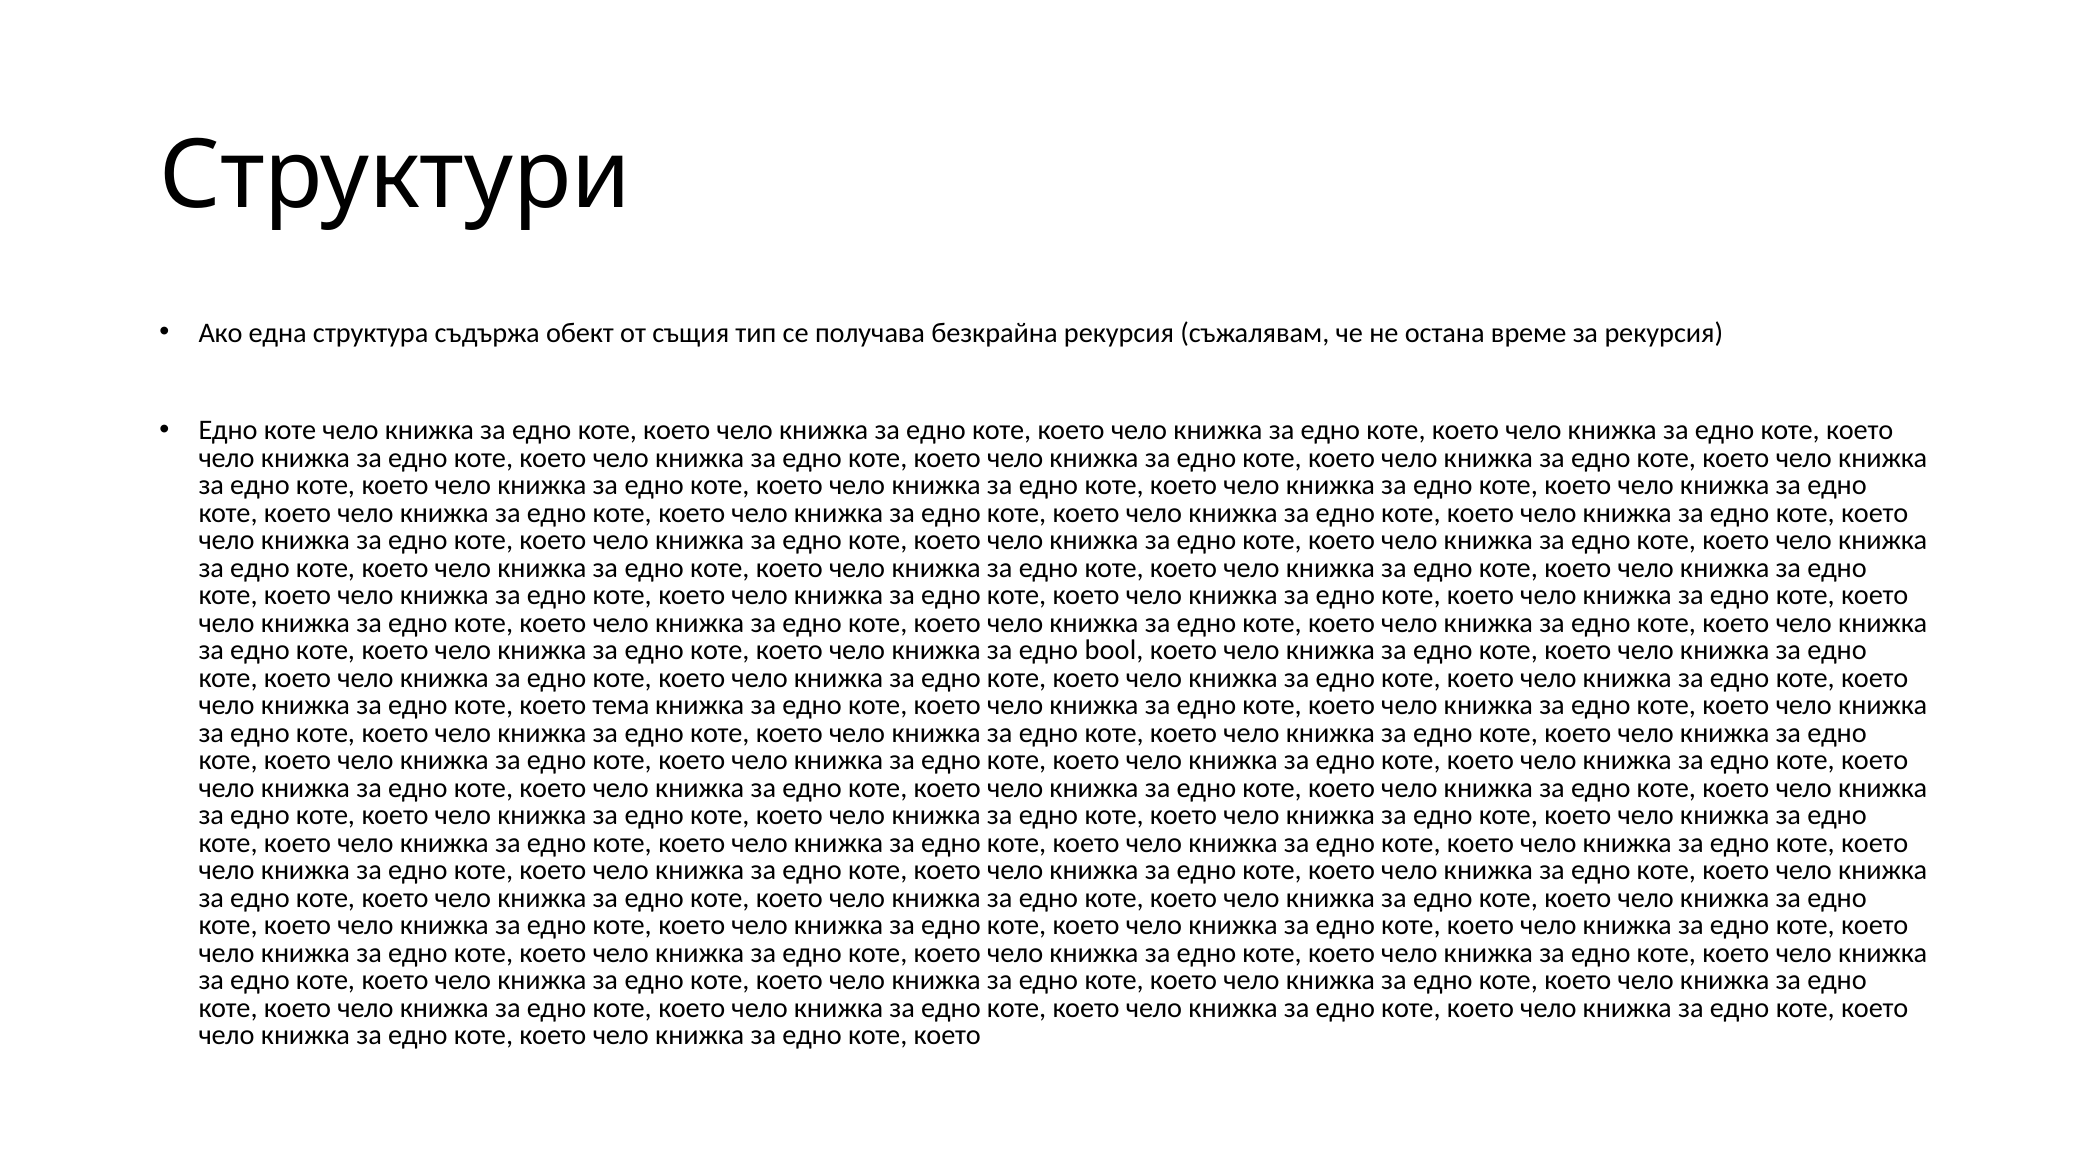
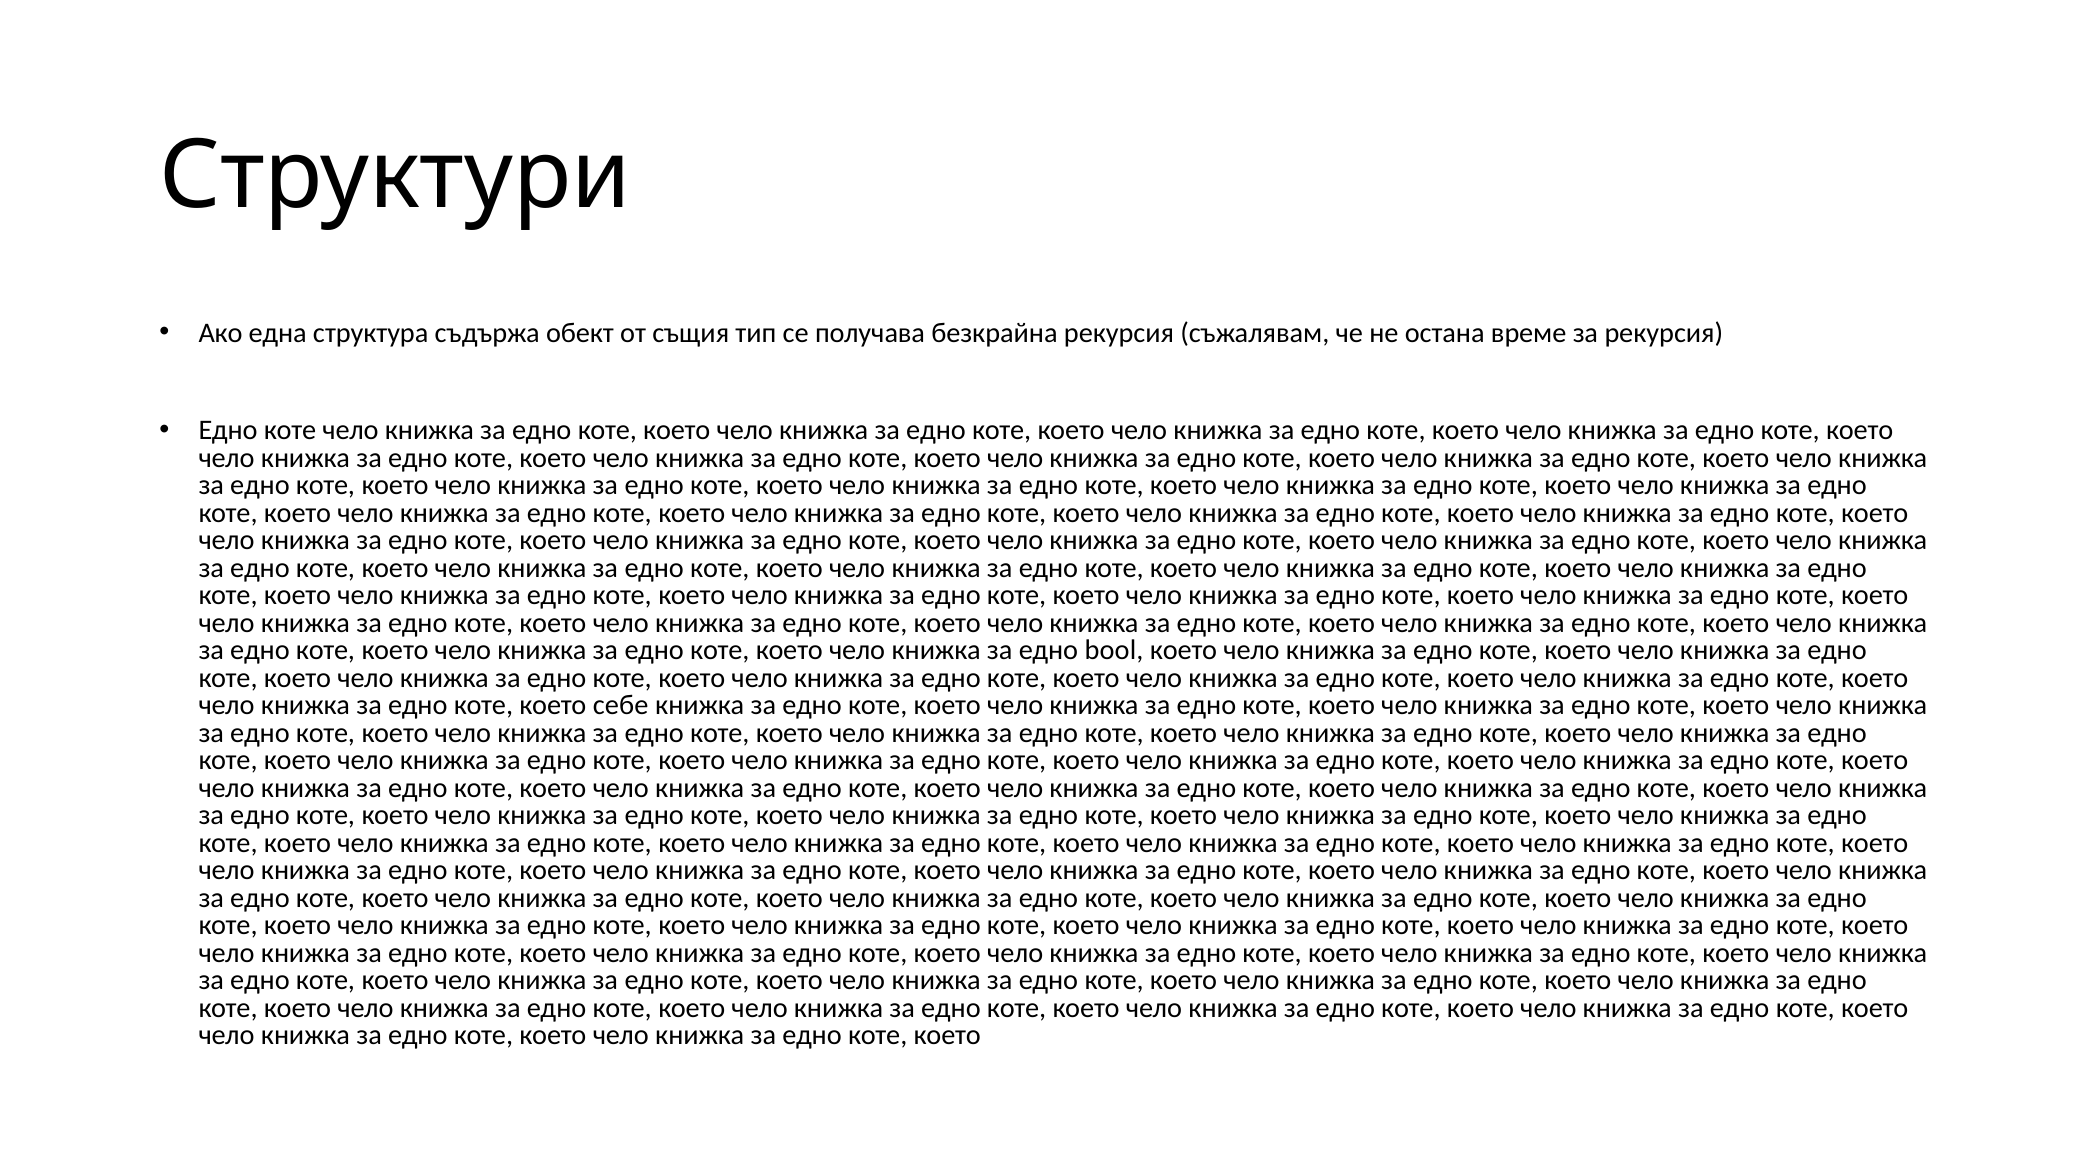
тема: тема -> себе
